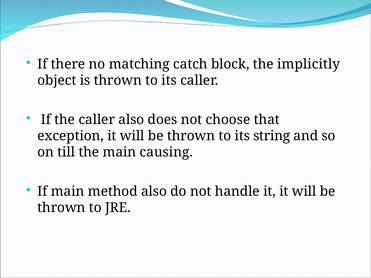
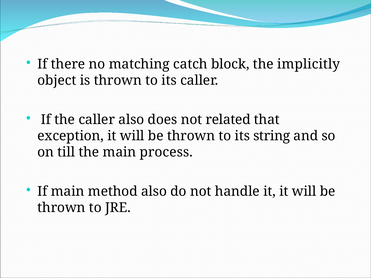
choose: choose -> related
causing: causing -> process
